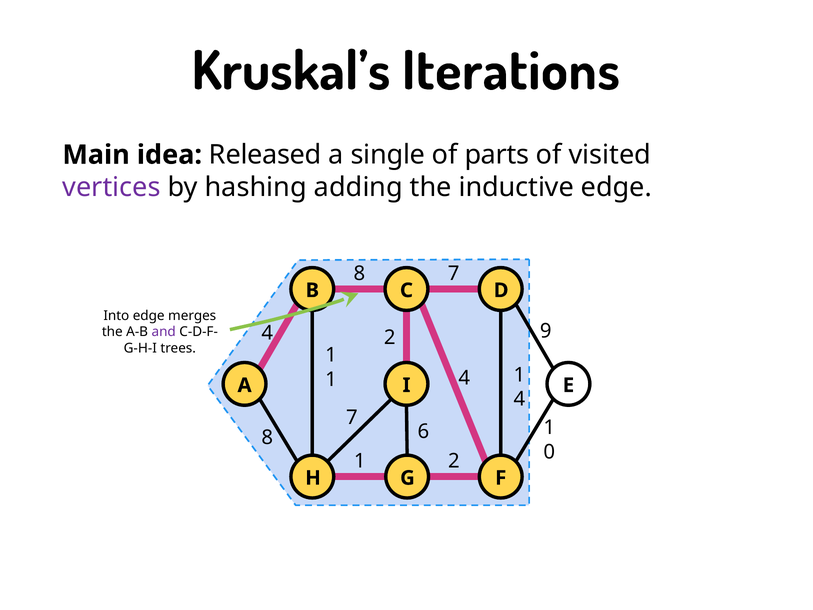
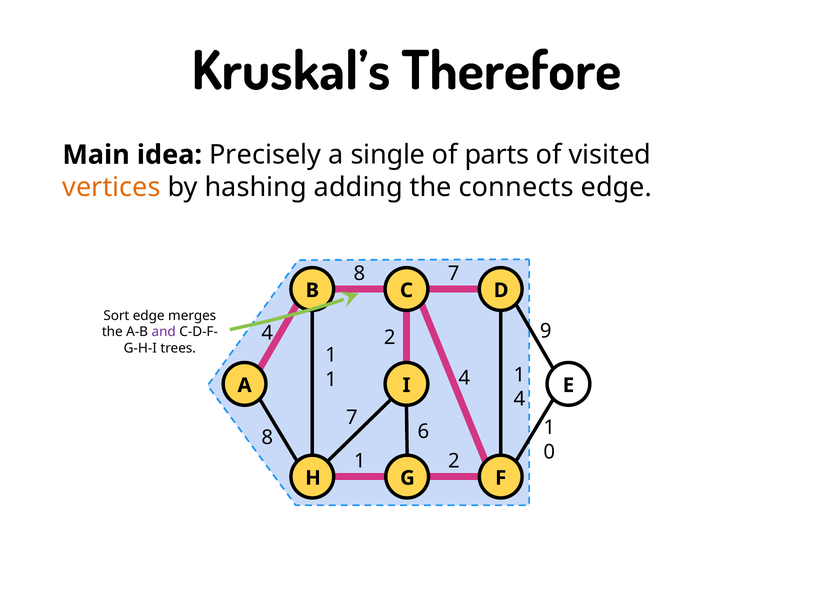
Iterations: Iterations -> Therefore
Released: Released -> Precisely
vertices colour: purple -> orange
inductive: inductive -> connects
Into: Into -> Sort
